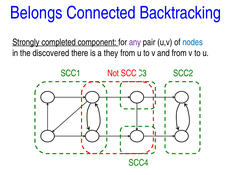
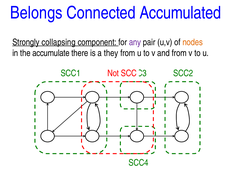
Backtracking: Backtracking -> Accumulated
completed: completed -> collapsing
nodes colour: blue -> orange
discovered: discovered -> accumulate
